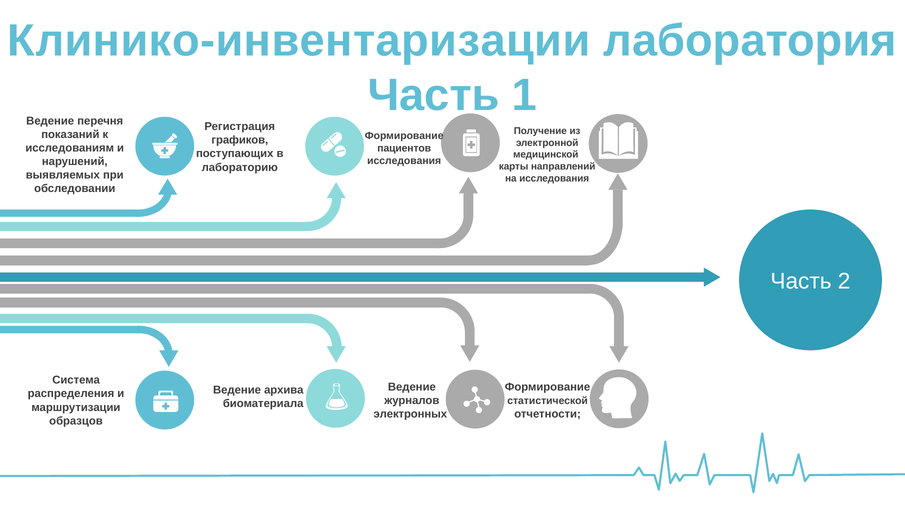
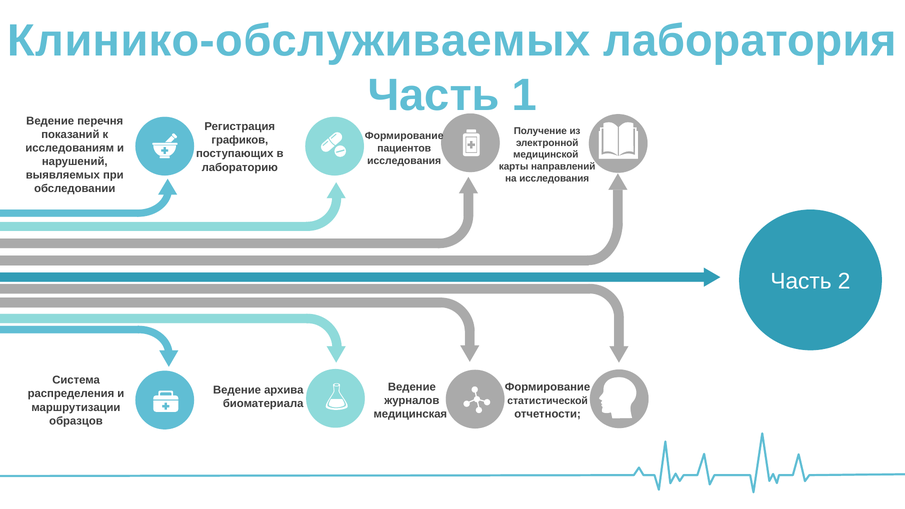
Клинико-инвентаризации: Клинико-инвентаризации -> Клинико-обслуживаемых
электронных: электронных -> медицинская
